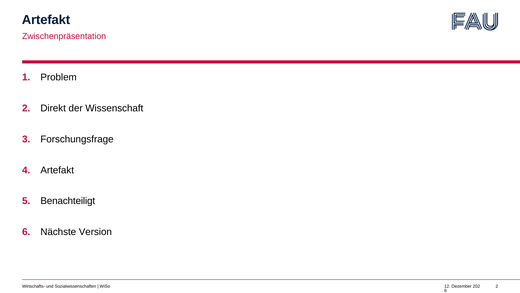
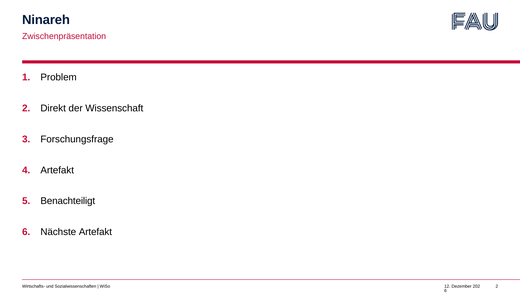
Artefakt at (46, 20): Artefakt -> Ninareh
Nächste Version: Version -> Artefakt
